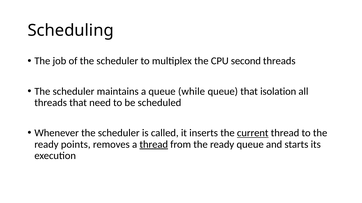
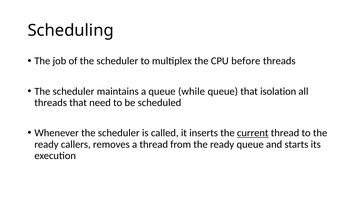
second: second -> before
points: points -> callers
thread at (154, 145) underline: present -> none
